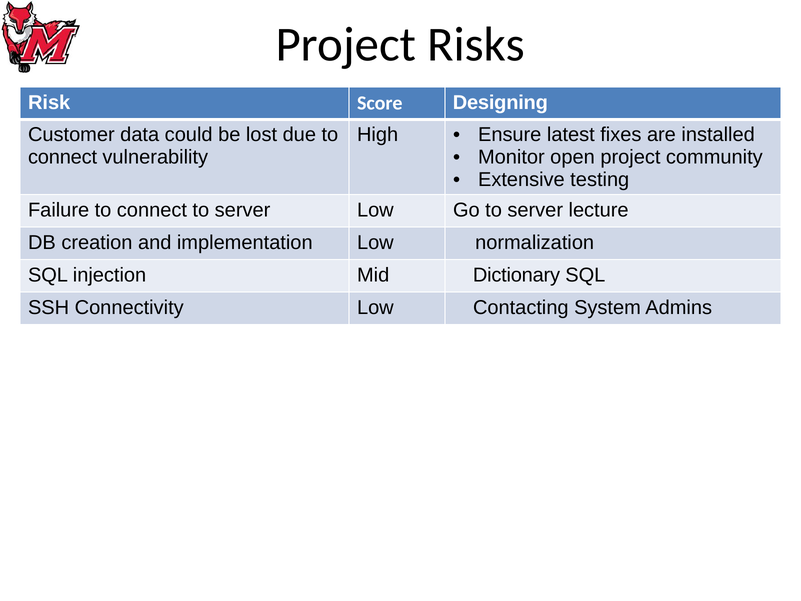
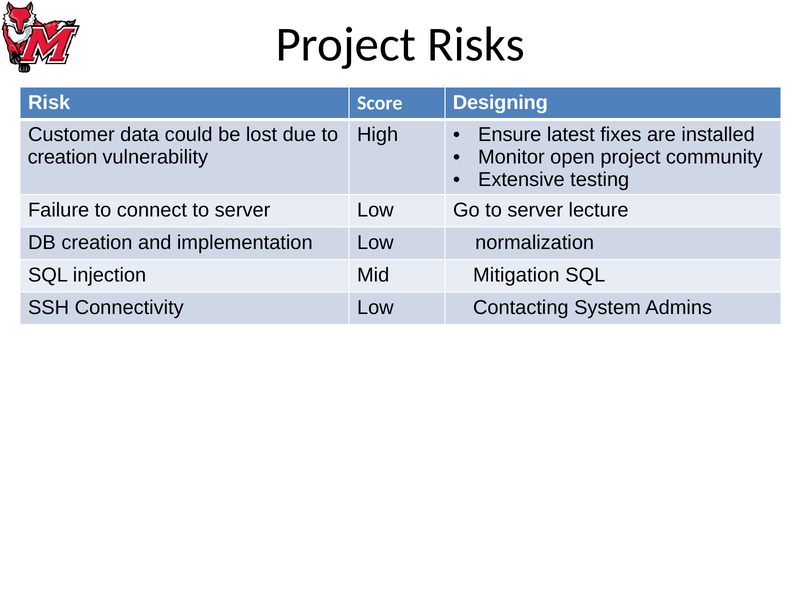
connect at (63, 157): connect -> creation
Dictionary: Dictionary -> Mitigation
